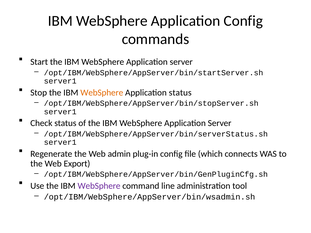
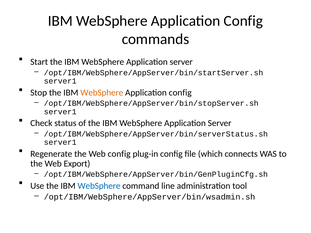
status at (180, 93): status -> config
Web admin: admin -> config
WebSphere at (99, 186) colour: purple -> blue
